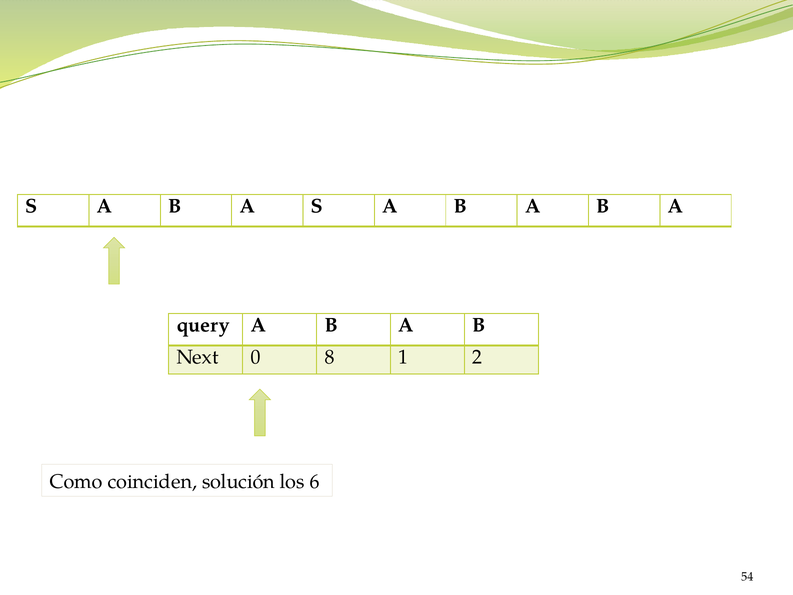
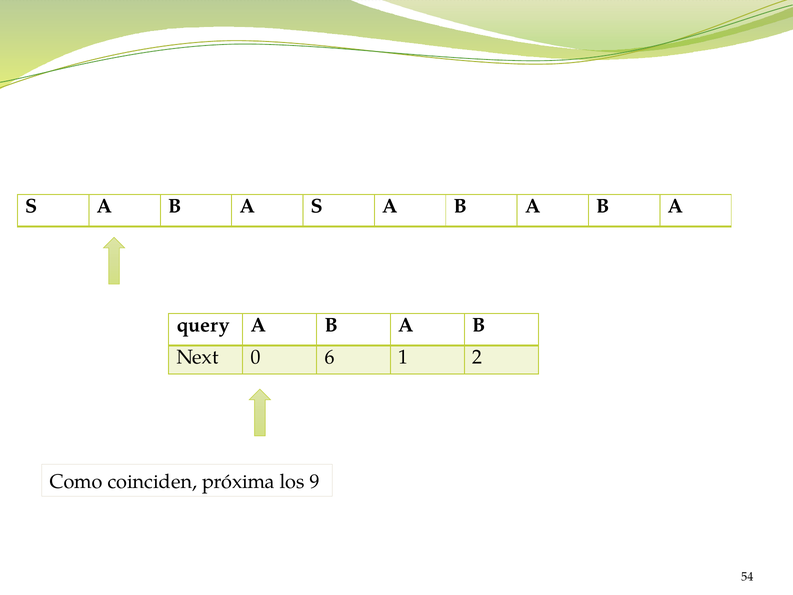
8: 8 -> 6
solución: solución -> próxima
6: 6 -> 9
